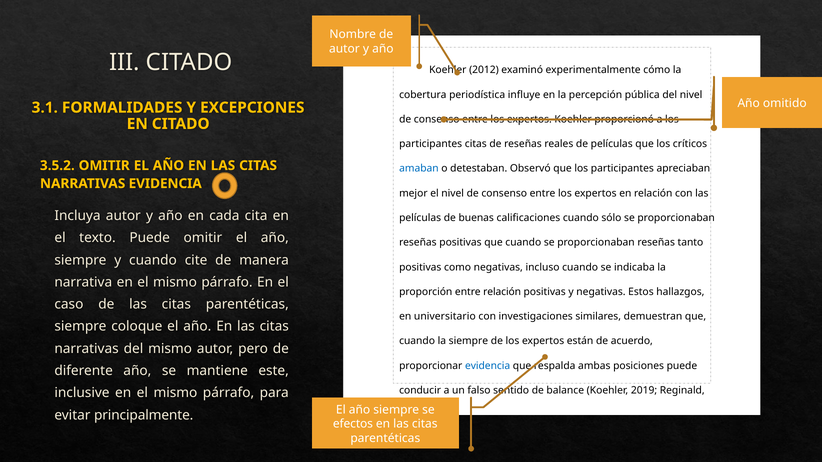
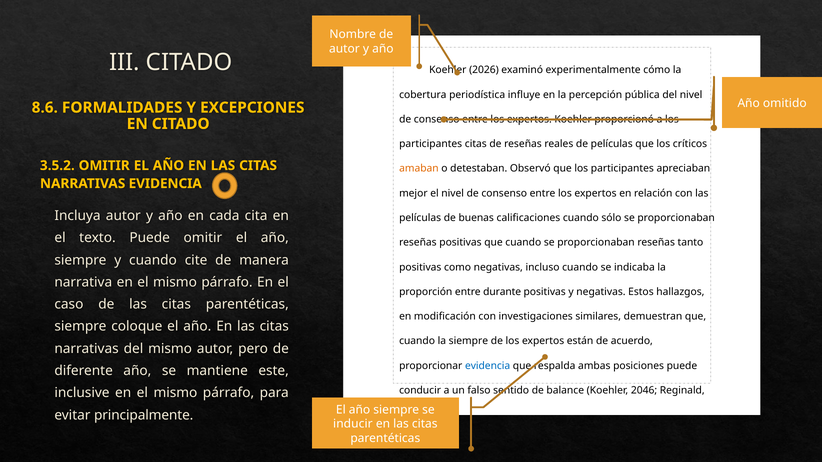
2012: 2012 -> 2026
3.1: 3.1 -> 8.6
amaban colour: blue -> orange
entre relación: relación -> durante
universitario: universitario -> modificación
2019: 2019 -> 2046
efectos: efectos -> inducir
